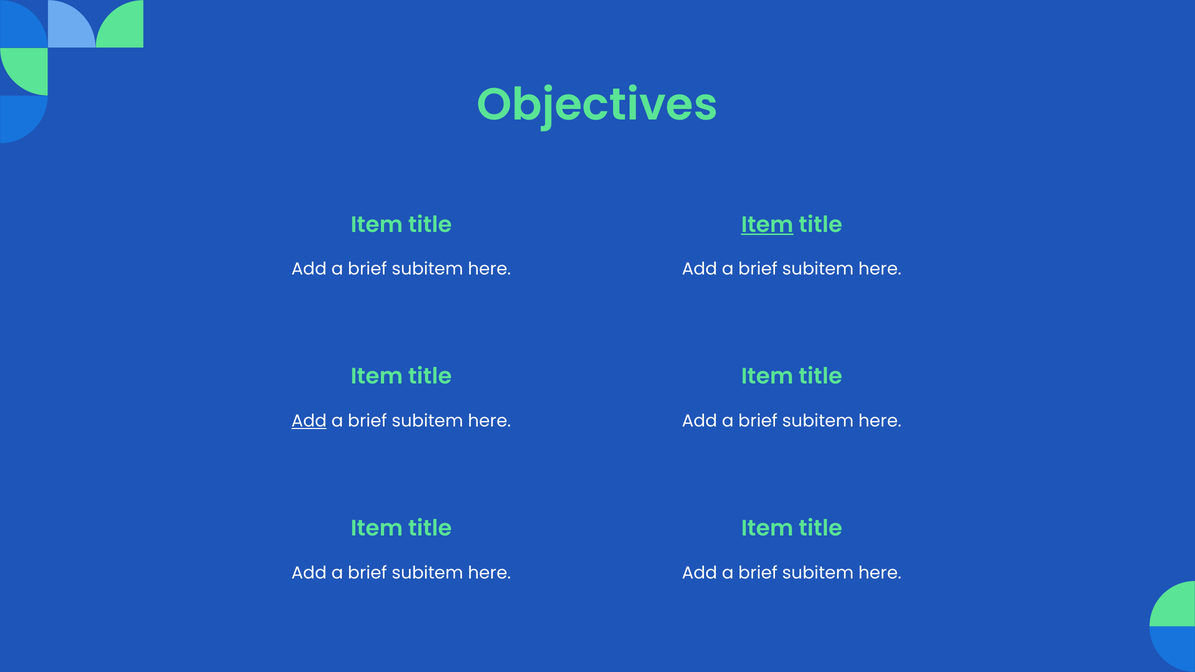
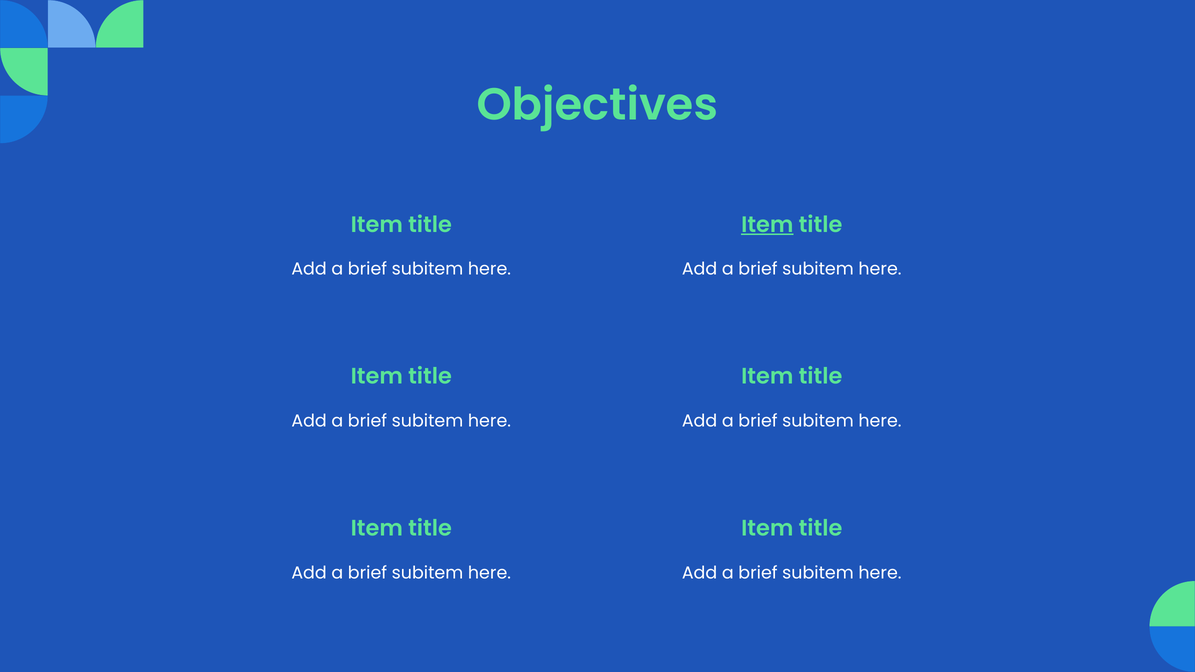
Add at (309, 421) underline: present -> none
